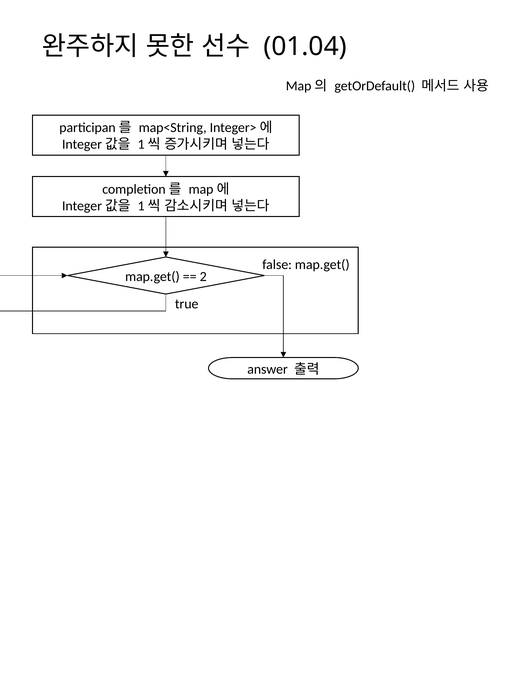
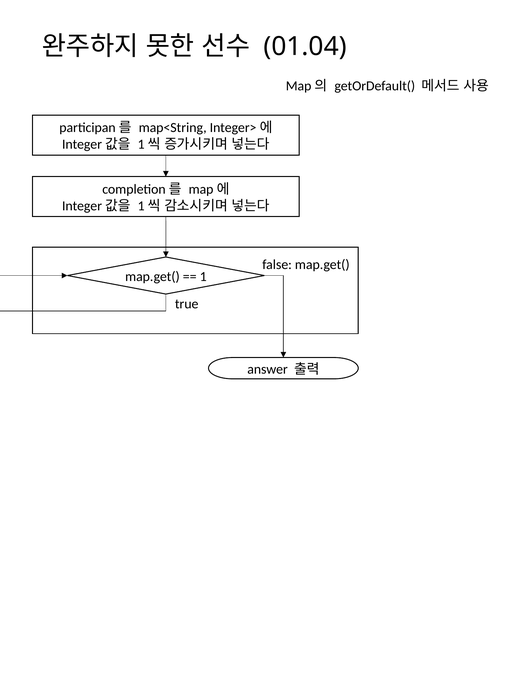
2: 2 -> 1
